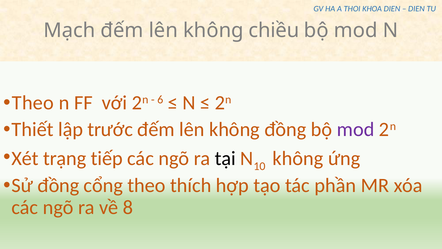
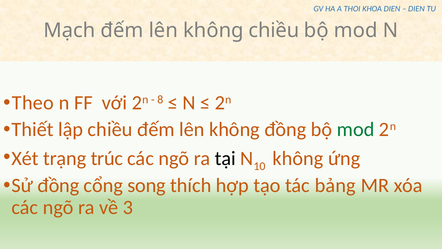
6: 6 -> 8
lập trước: trước -> chiều
mod at (356, 129) colour: purple -> green
tiếp: tiếp -> trúc
cổng theo: theo -> song
phần: phần -> bảng
8: 8 -> 3
